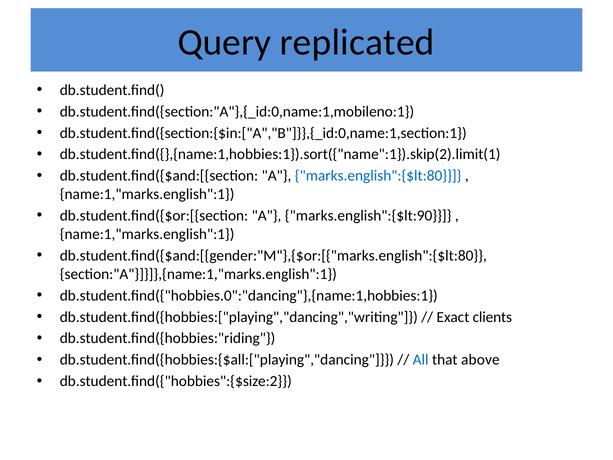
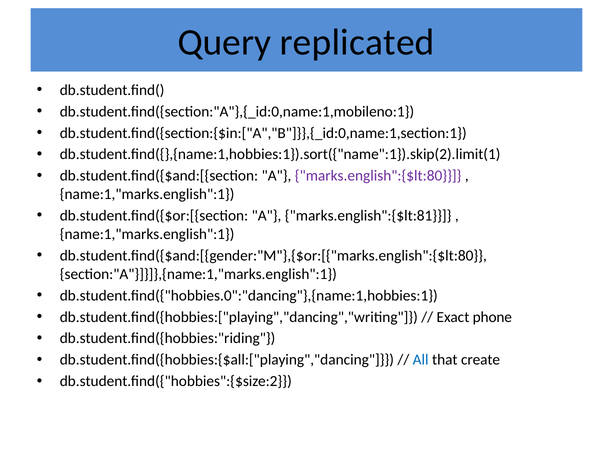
marks.english":{$lt:80 colour: blue -> purple
marks.english":{$lt:90: marks.english":{$lt:90 -> marks.english":{$lt:81
clients: clients -> phone
above: above -> create
